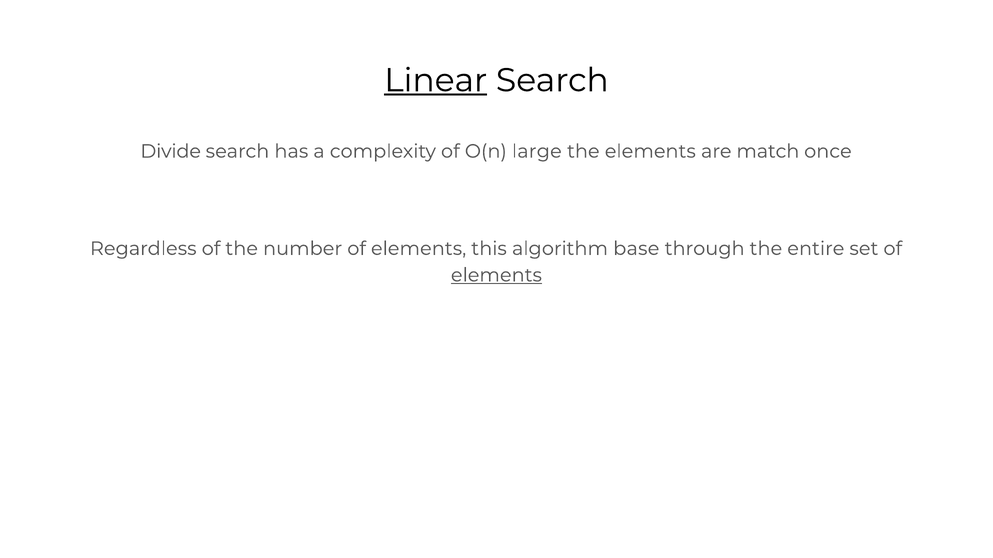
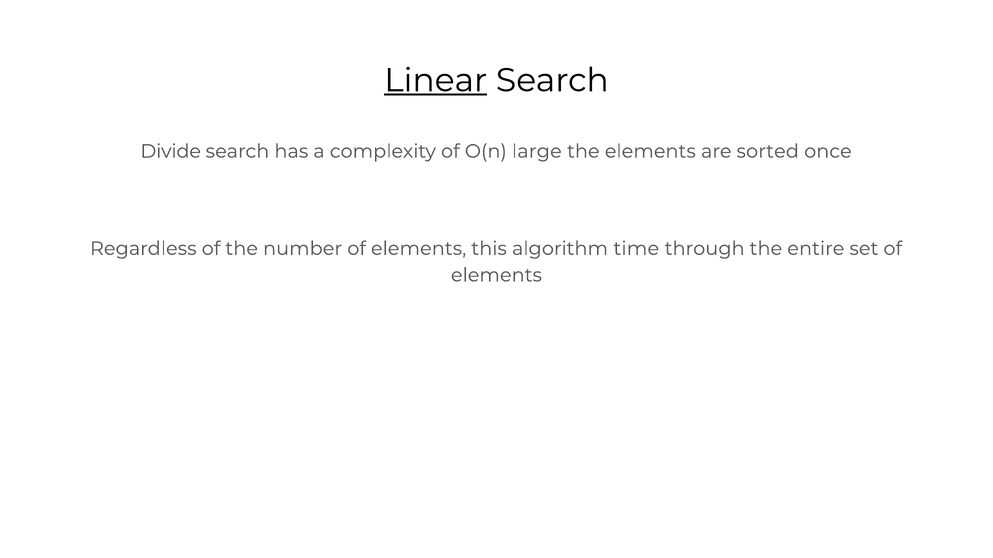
match: match -> sorted
base: base -> time
elements at (496, 275) underline: present -> none
